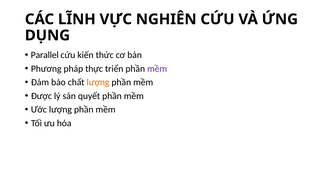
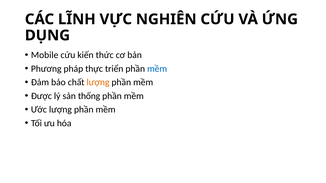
Parallel: Parallel -> Mobile
mềm at (157, 69) colour: purple -> blue
quyết: quyết -> thống
